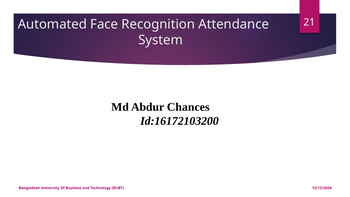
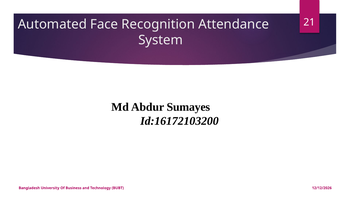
Chances: Chances -> Sumayes
